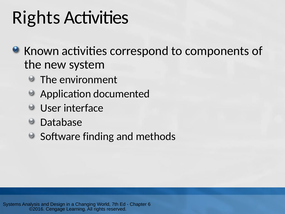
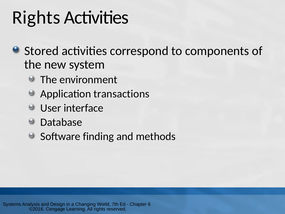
Known: Known -> Stored
documented: documented -> transactions
